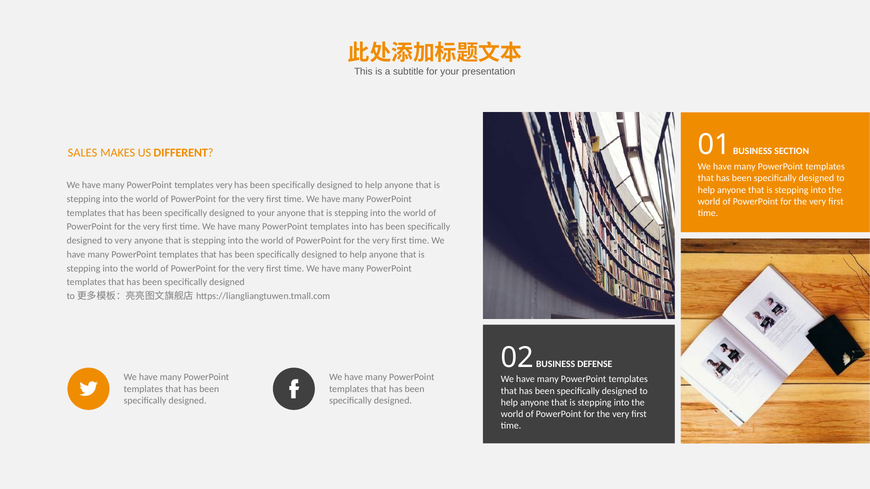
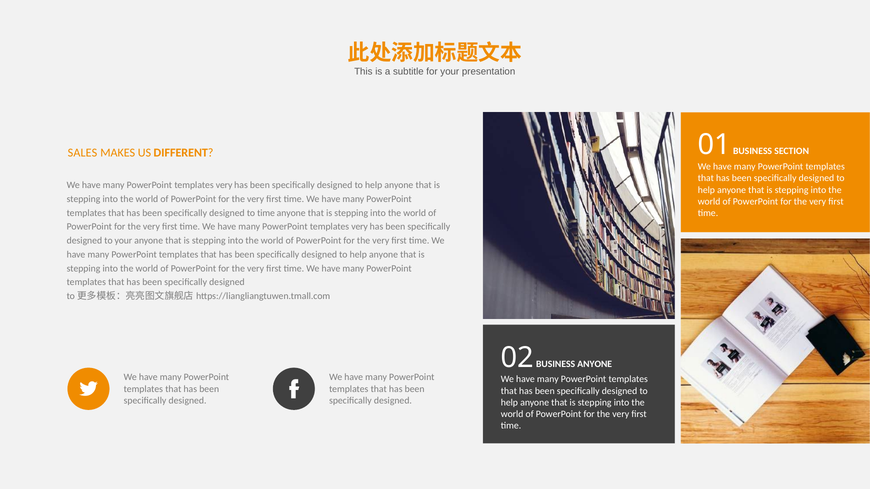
to your: your -> time
into at (359, 227): into -> very
to very: very -> your
BUSINESS DEFENSE: DEFENSE -> ANYONE
